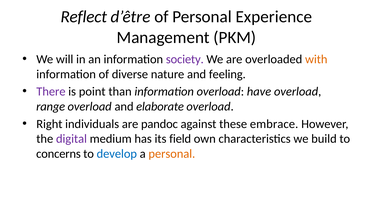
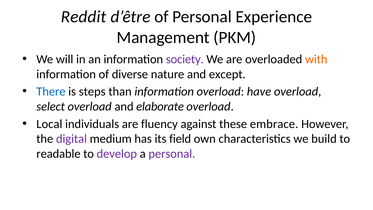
Reflect: Reflect -> Reddit
feeling: feeling -> except
There colour: purple -> blue
point: point -> steps
range: range -> select
Right: Right -> Local
pandoc: pandoc -> fluency
concerns: concerns -> readable
develop colour: blue -> purple
personal at (172, 154) colour: orange -> purple
